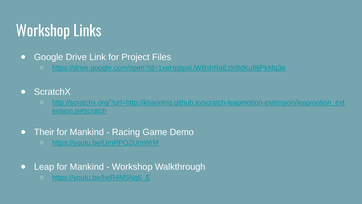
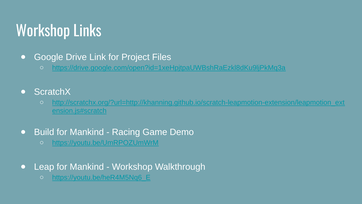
Their: Their -> Build
